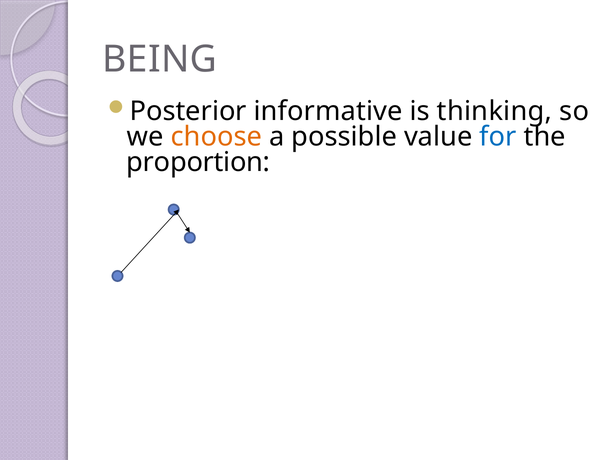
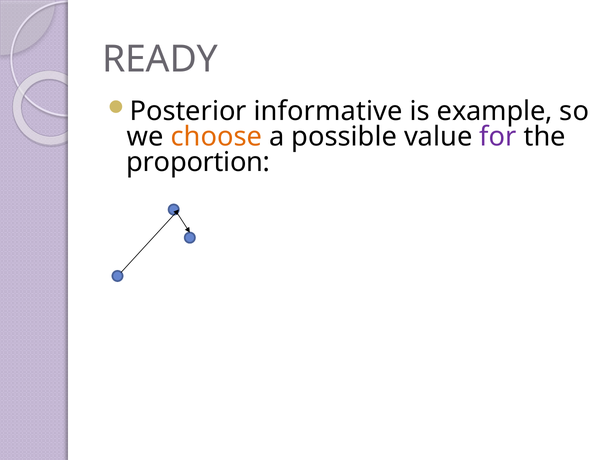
BEING: BEING -> READY
thinking: thinking -> example
for colour: blue -> purple
